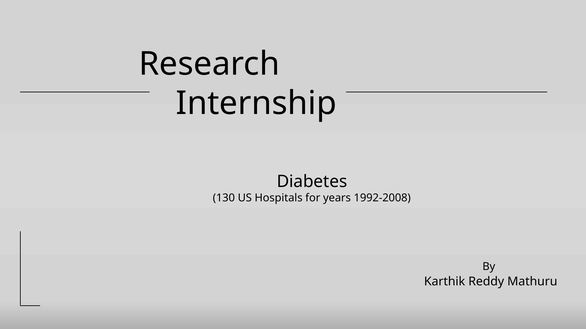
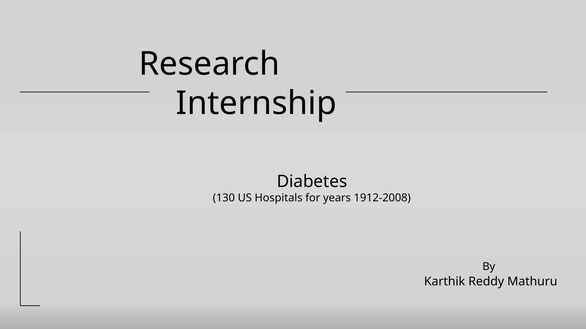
1992-2008: 1992-2008 -> 1912-2008
